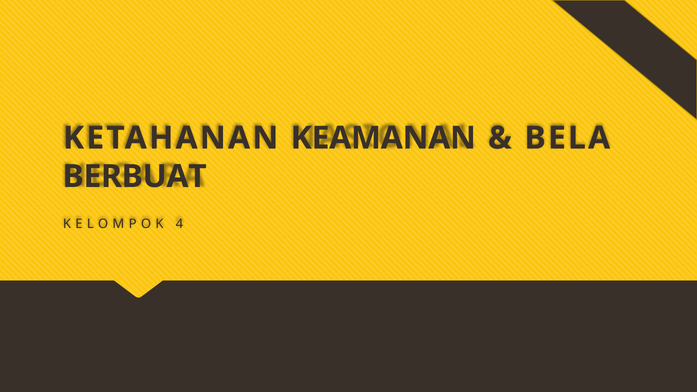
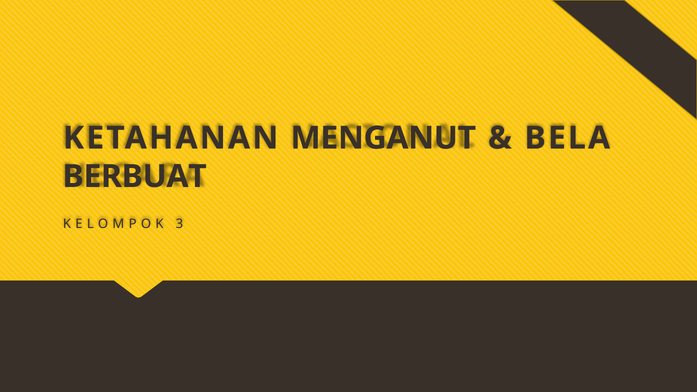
KEAMANAN: KEAMANAN -> MENGANUT
4: 4 -> 3
